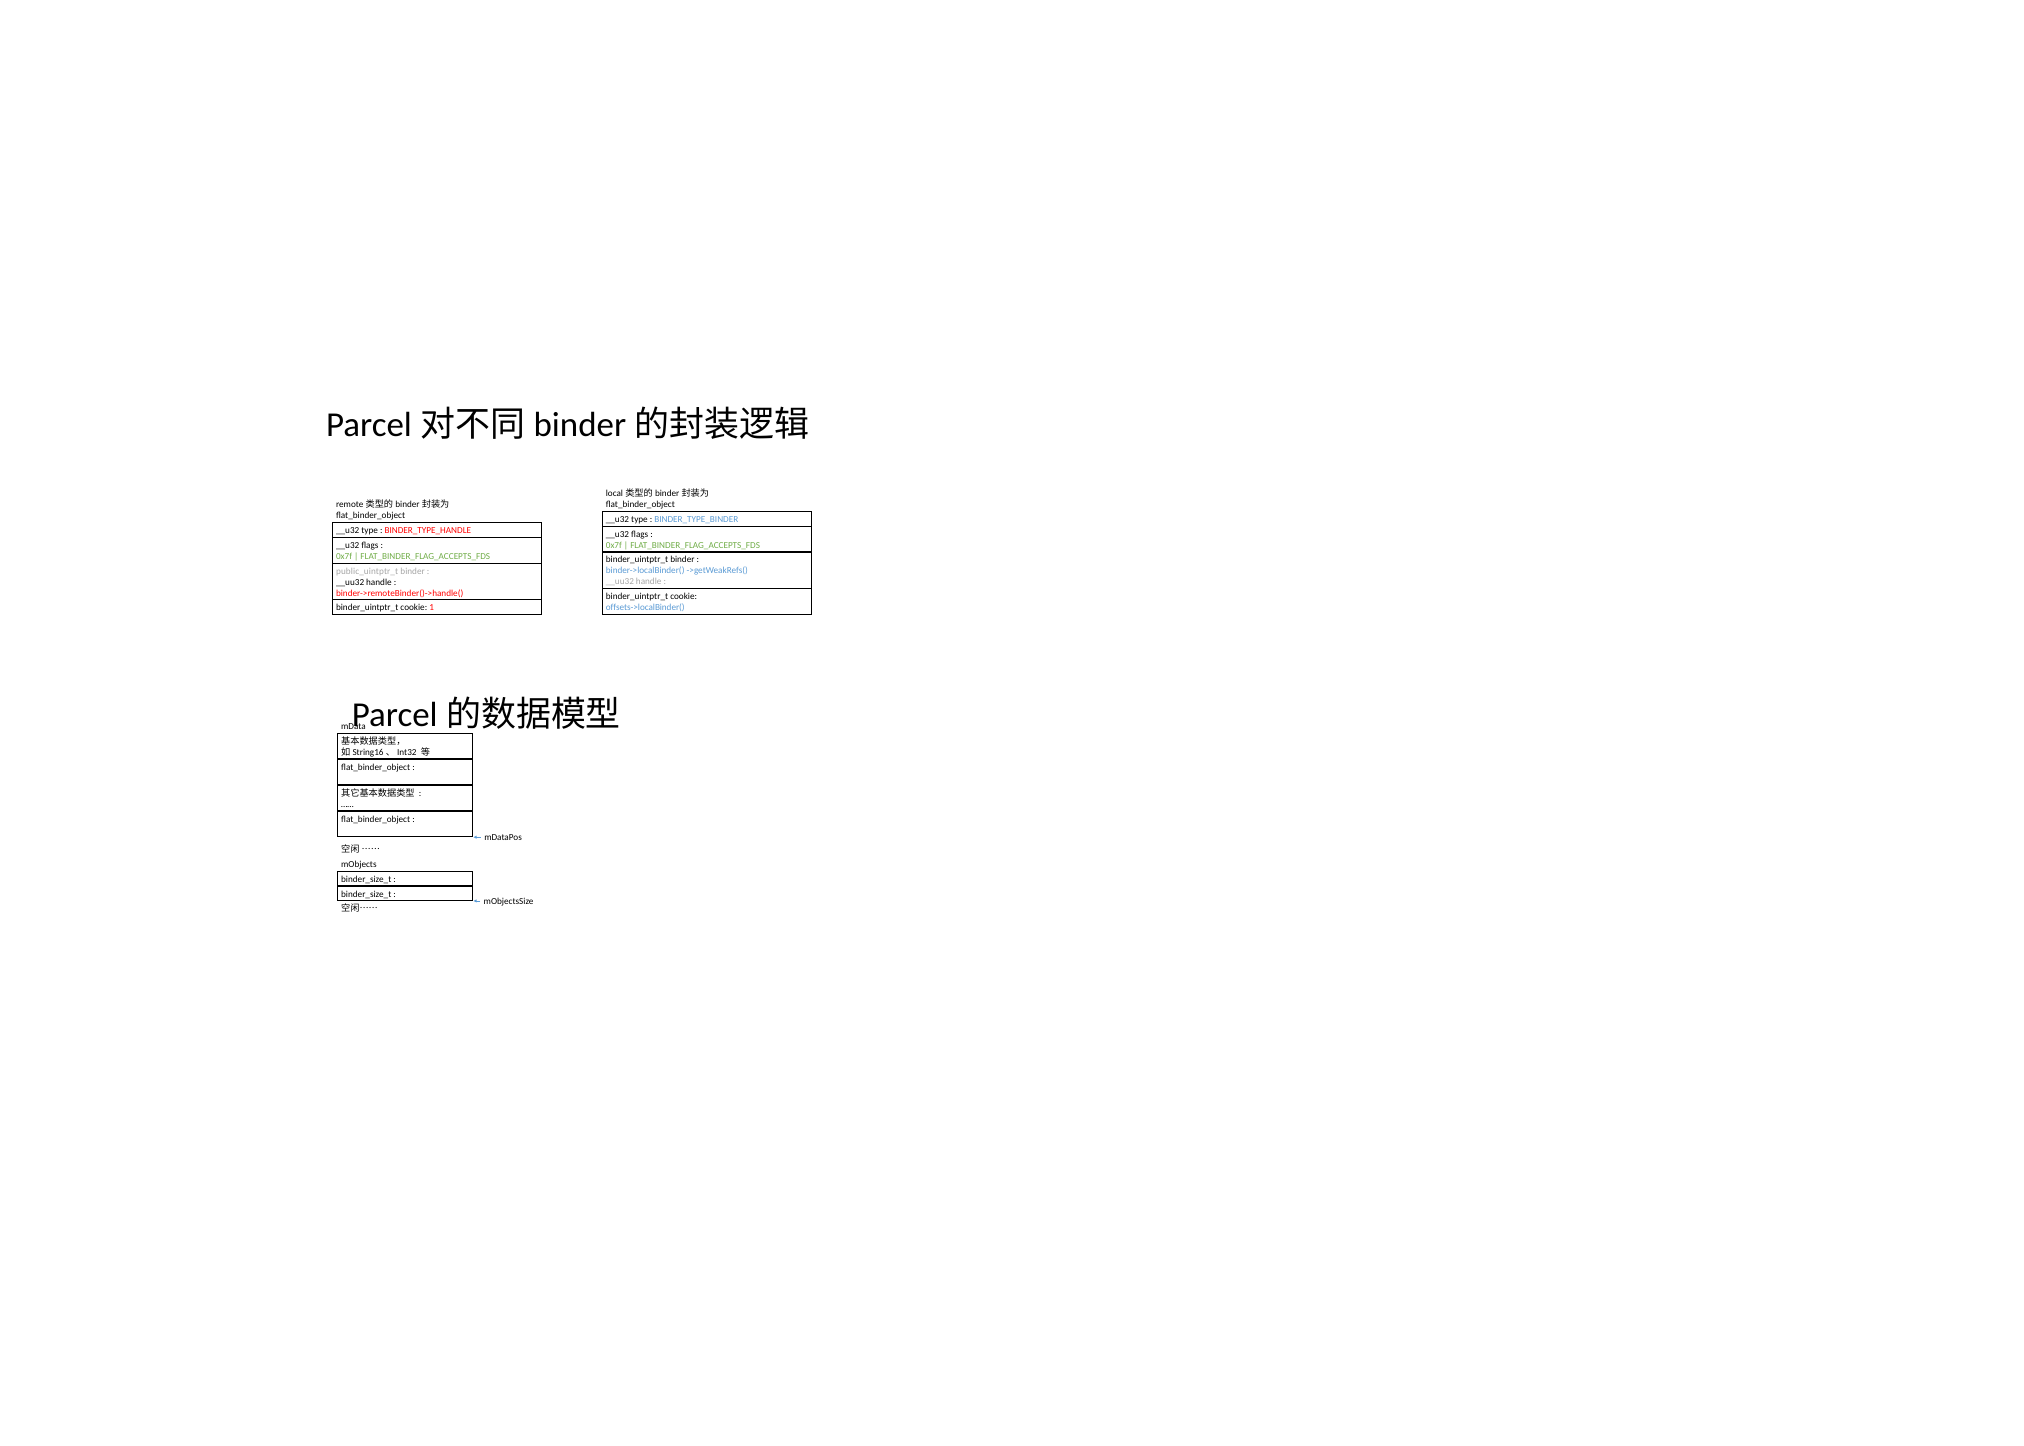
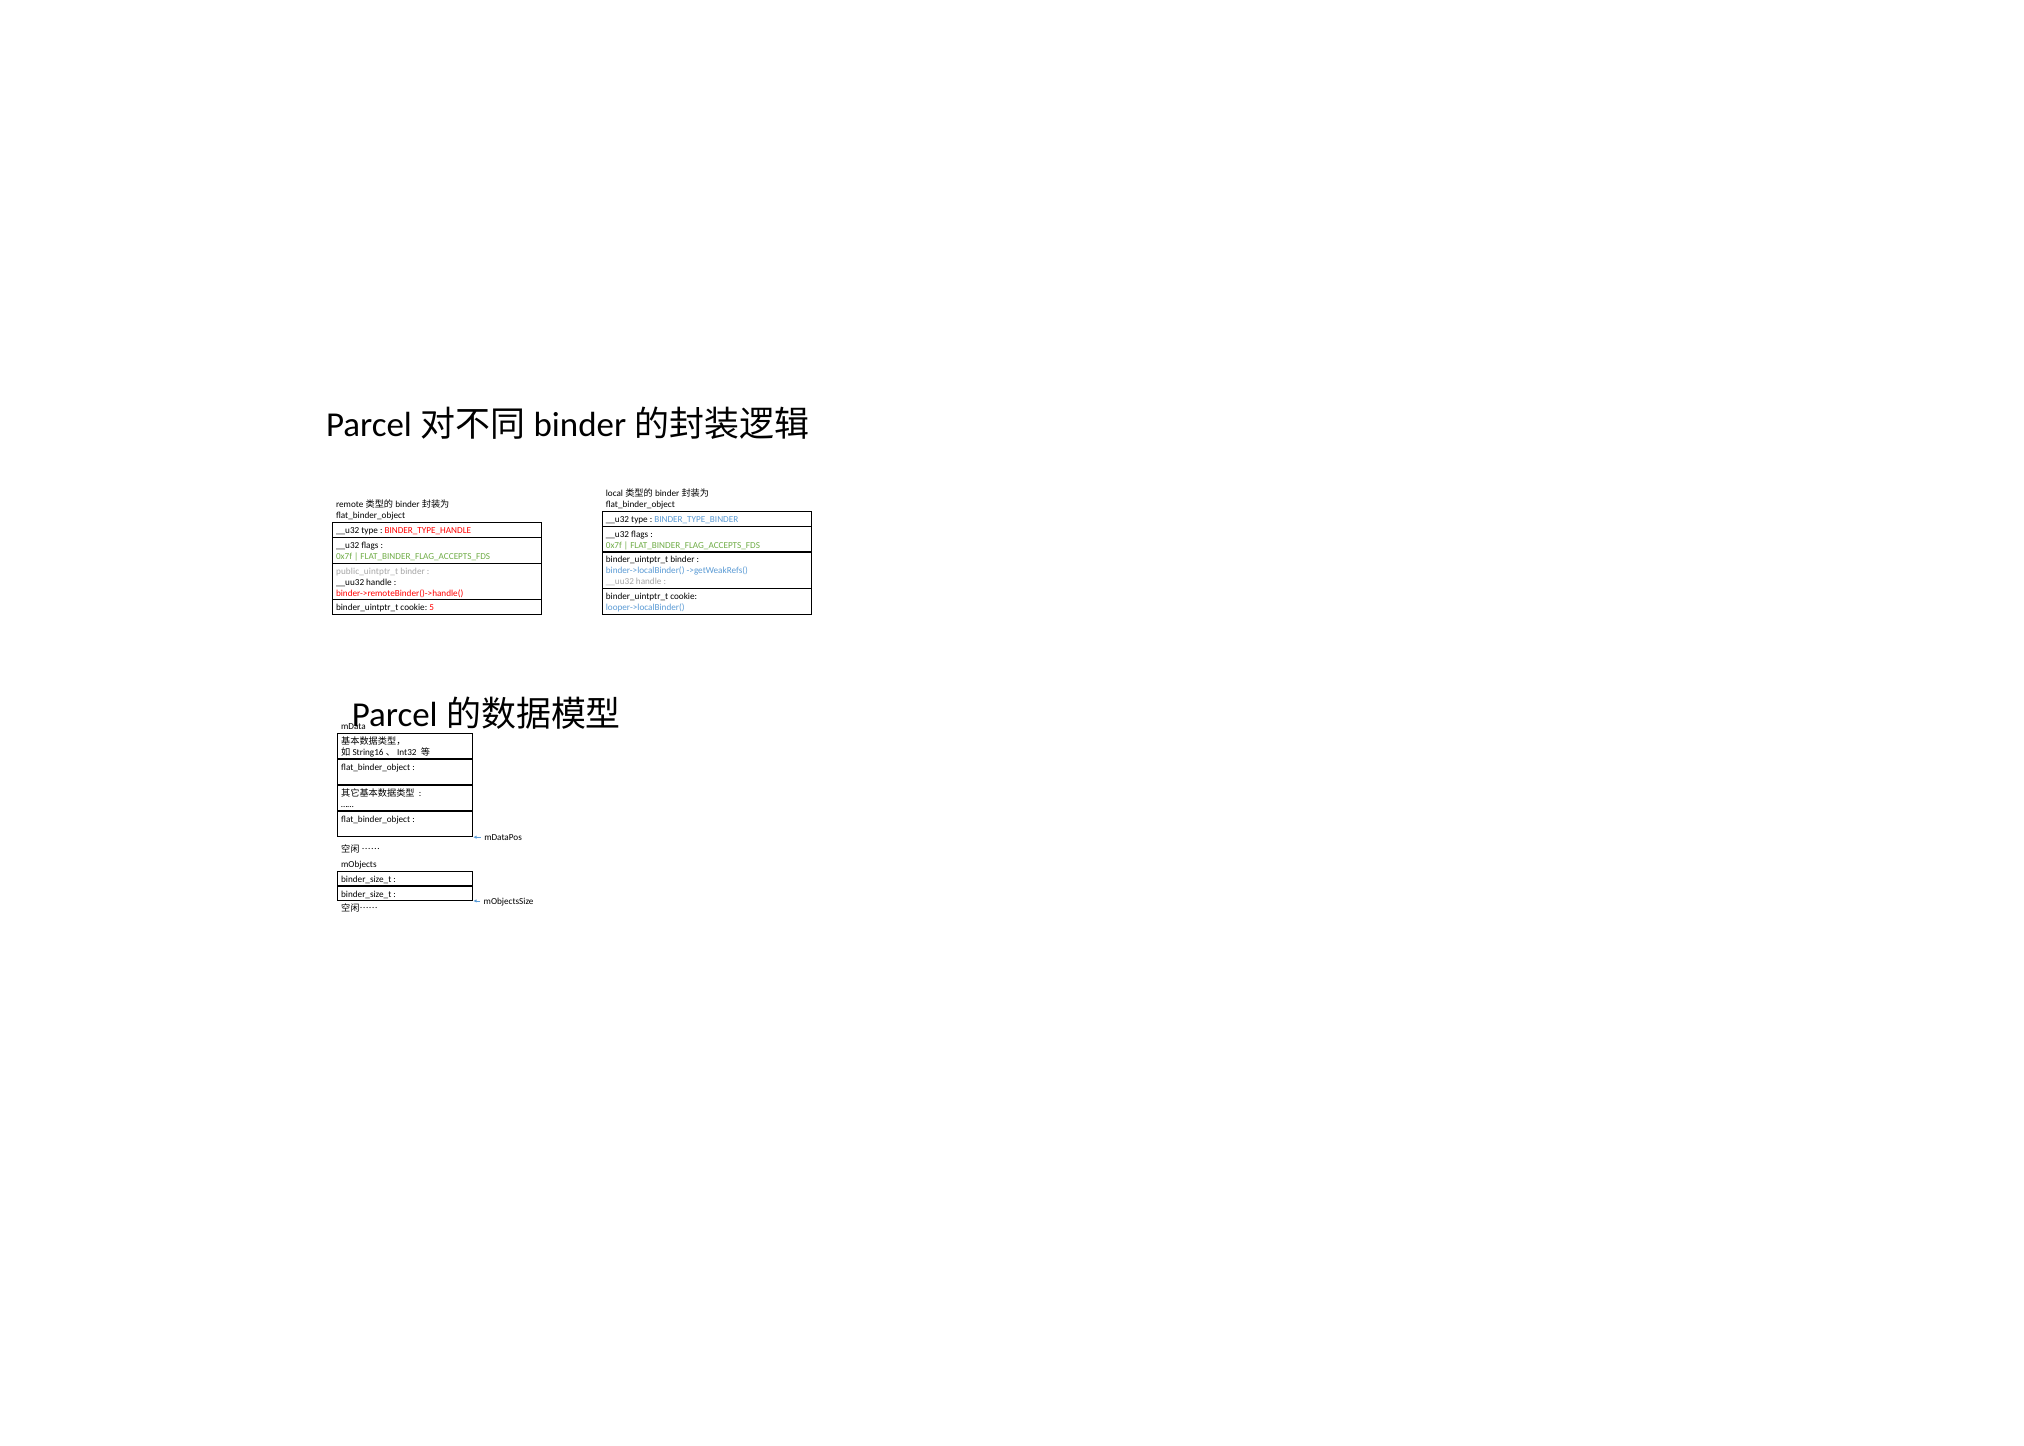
offsets->localBinder(: offsets->localBinder( -> looper->localBinder(
1: 1 -> 5
